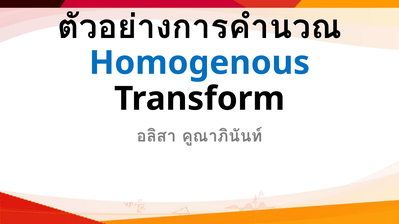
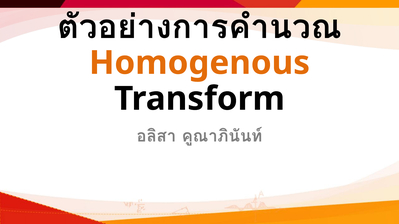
Homogenous colour: blue -> orange
